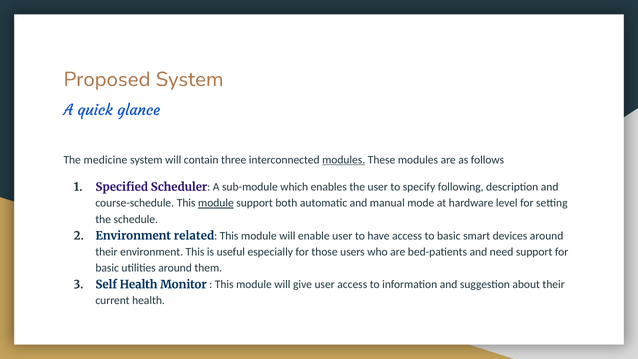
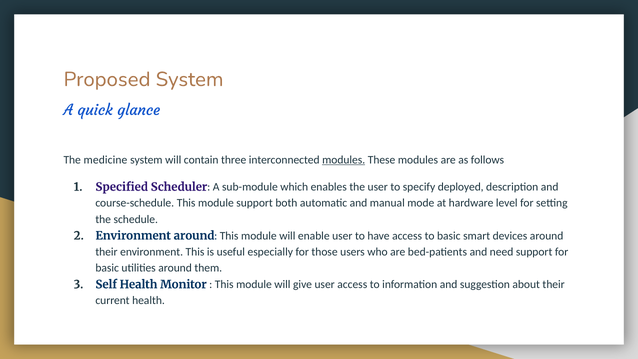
following: following -> deployed
module at (216, 203) underline: present -> none
Environment related: related -> around
